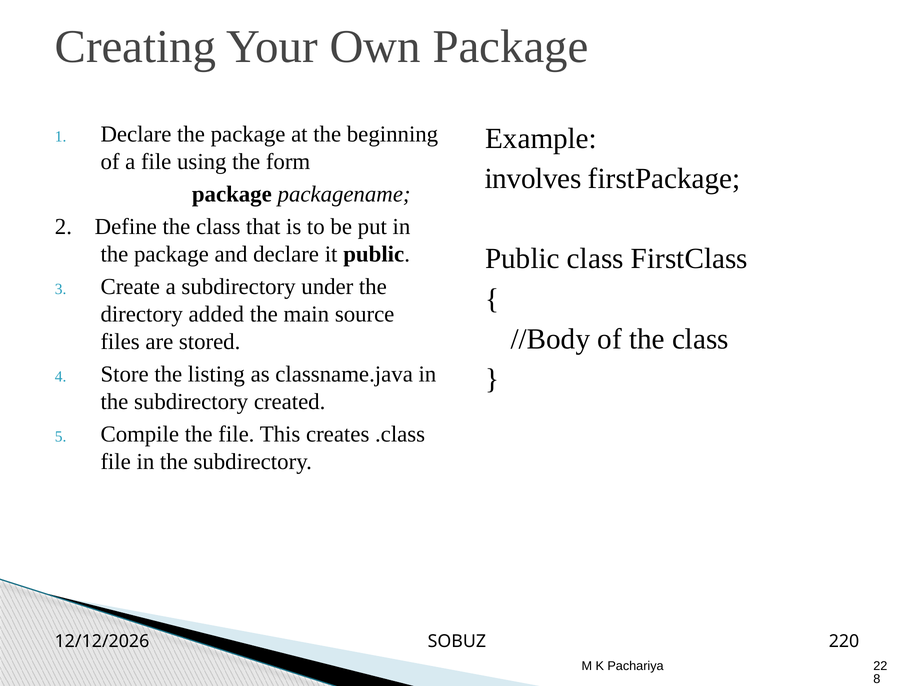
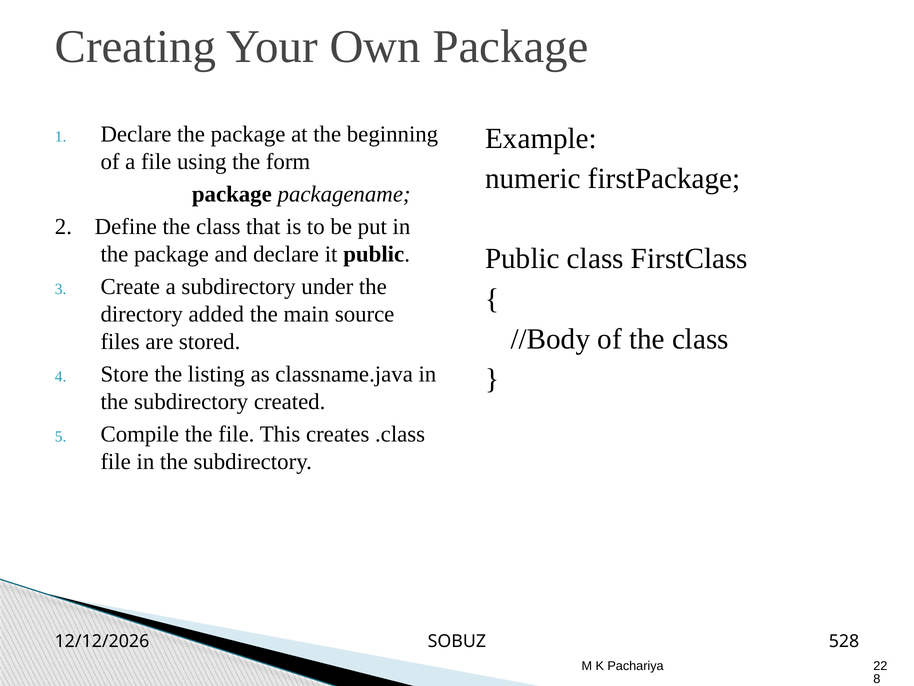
involves: involves -> numeric
220: 220 -> 528
